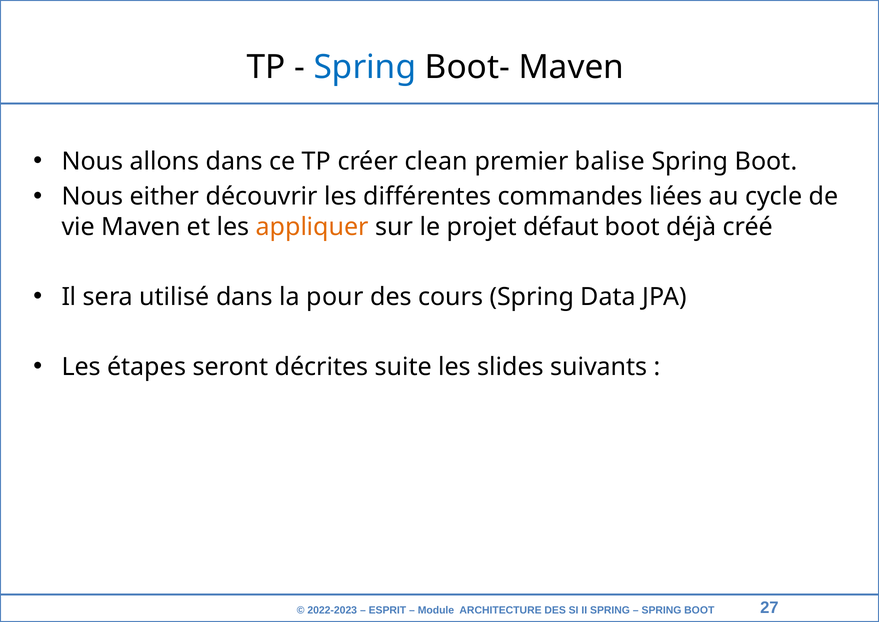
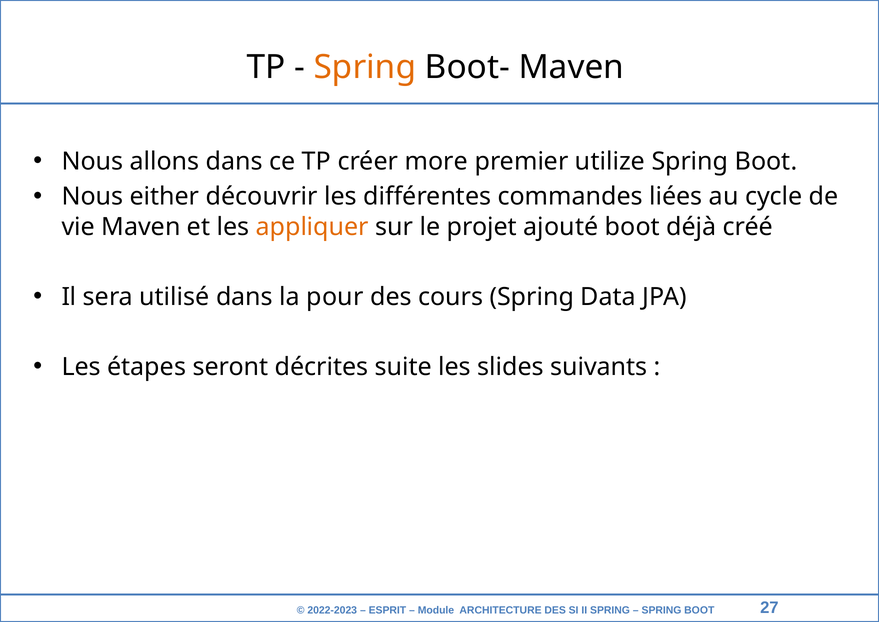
Spring at (365, 67) colour: blue -> orange
clean: clean -> more
balise: balise -> utilize
défaut: défaut -> ajouté
